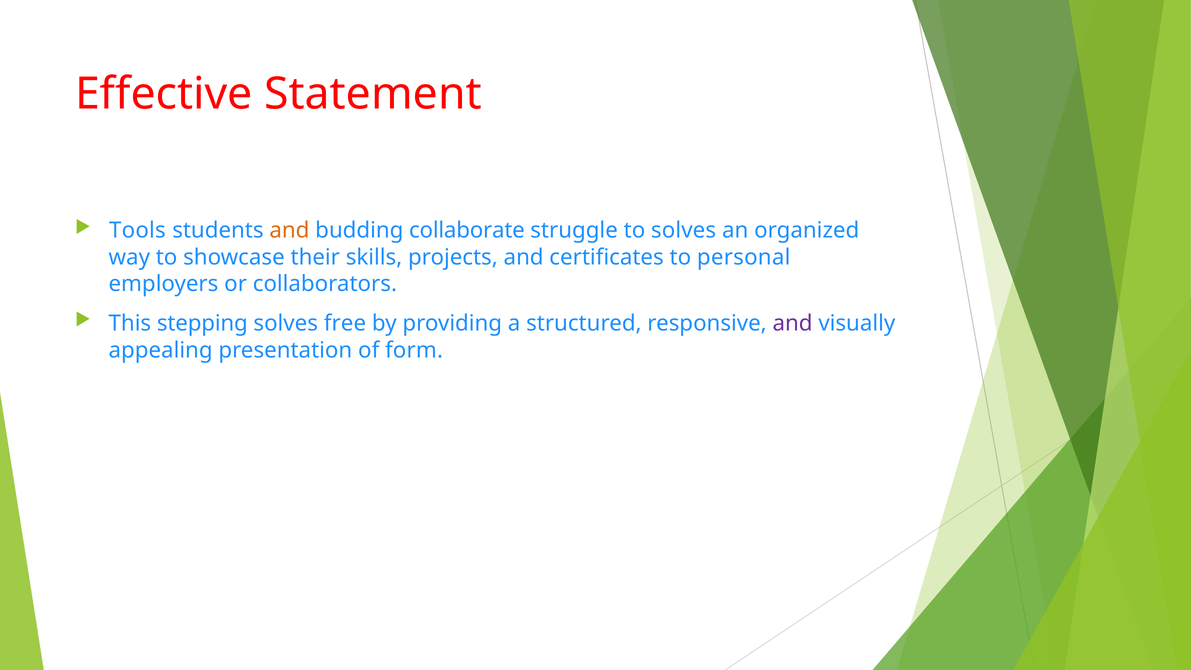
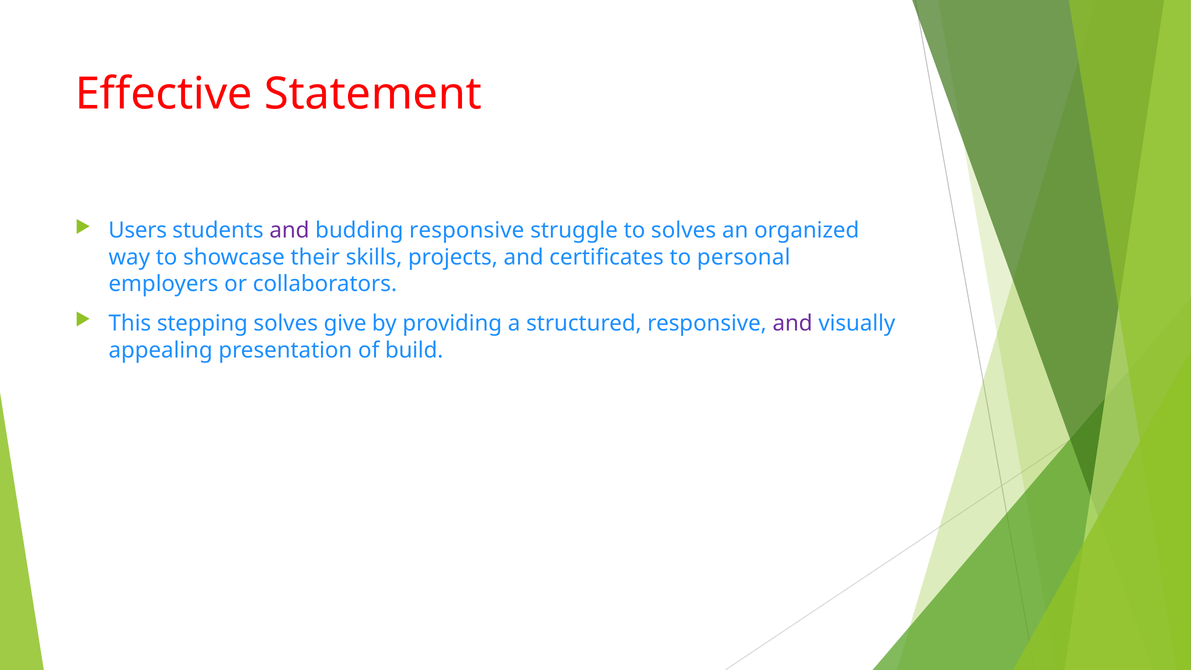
Tools: Tools -> Users
and at (289, 230) colour: orange -> purple
budding collaborate: collaborate -> responsive
free: free -> give
form: form -> build
